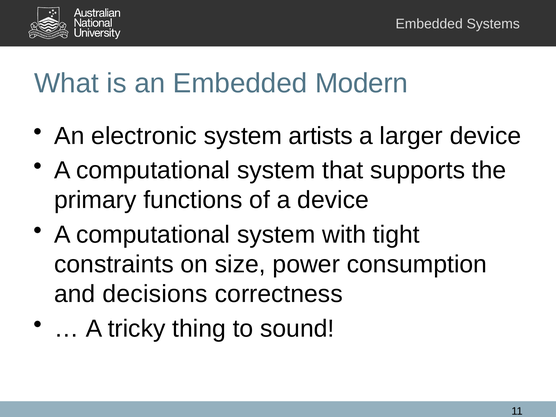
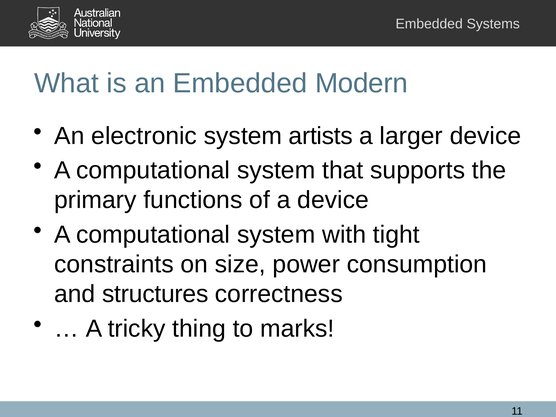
decisions: decisions -> structures
sound: sound -> marks
